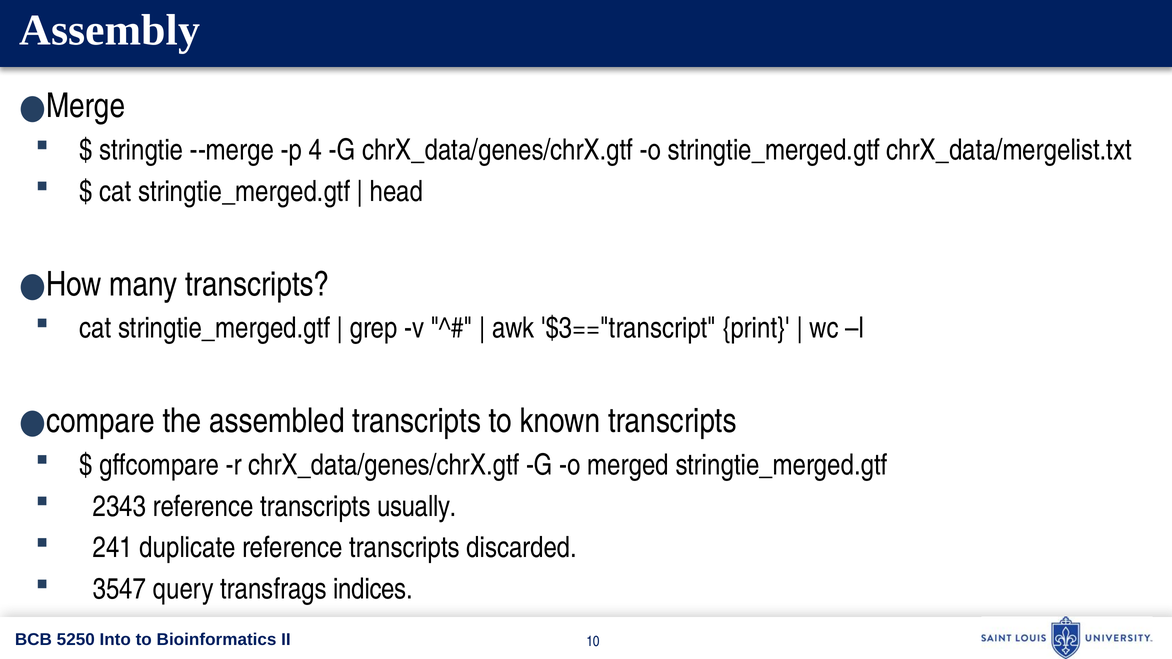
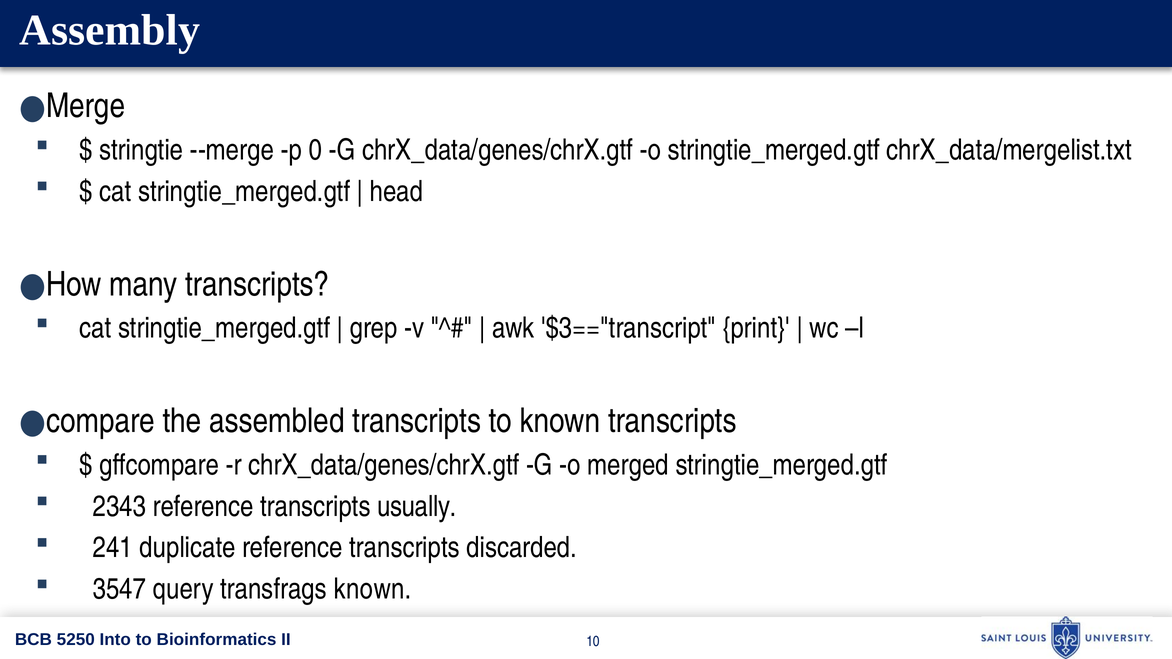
4: 4 -> 0
transfrags indices: indices -> known
